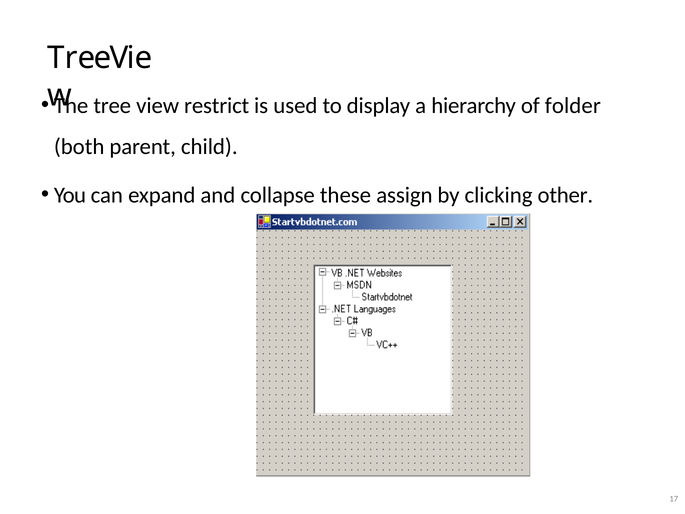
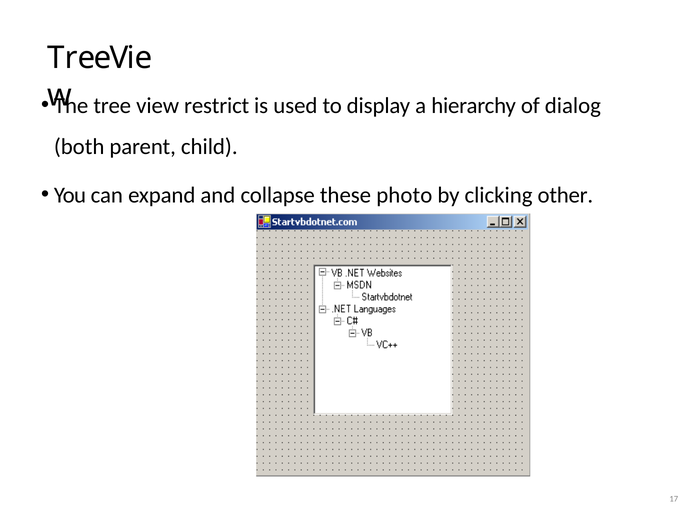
folder: folder -> dialog
assign: assign -> photo
